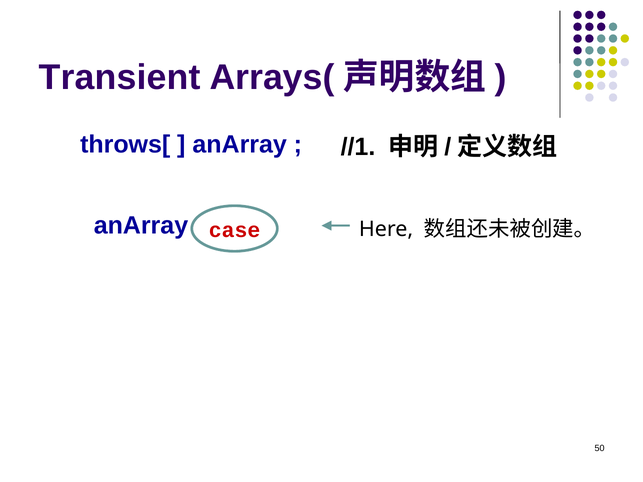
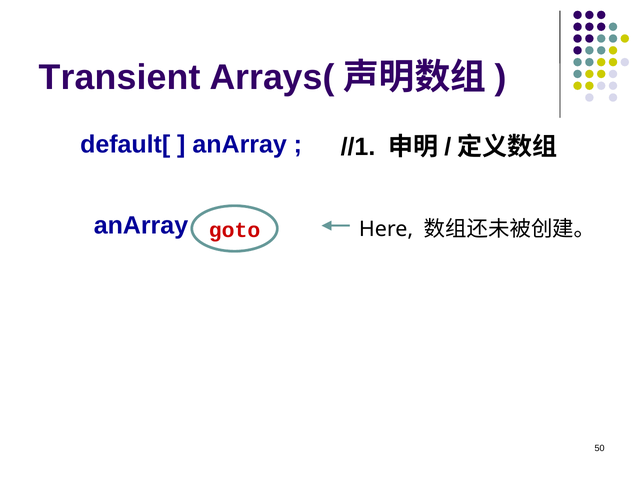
throws[: throws[ -> default[
case: case -> goto
